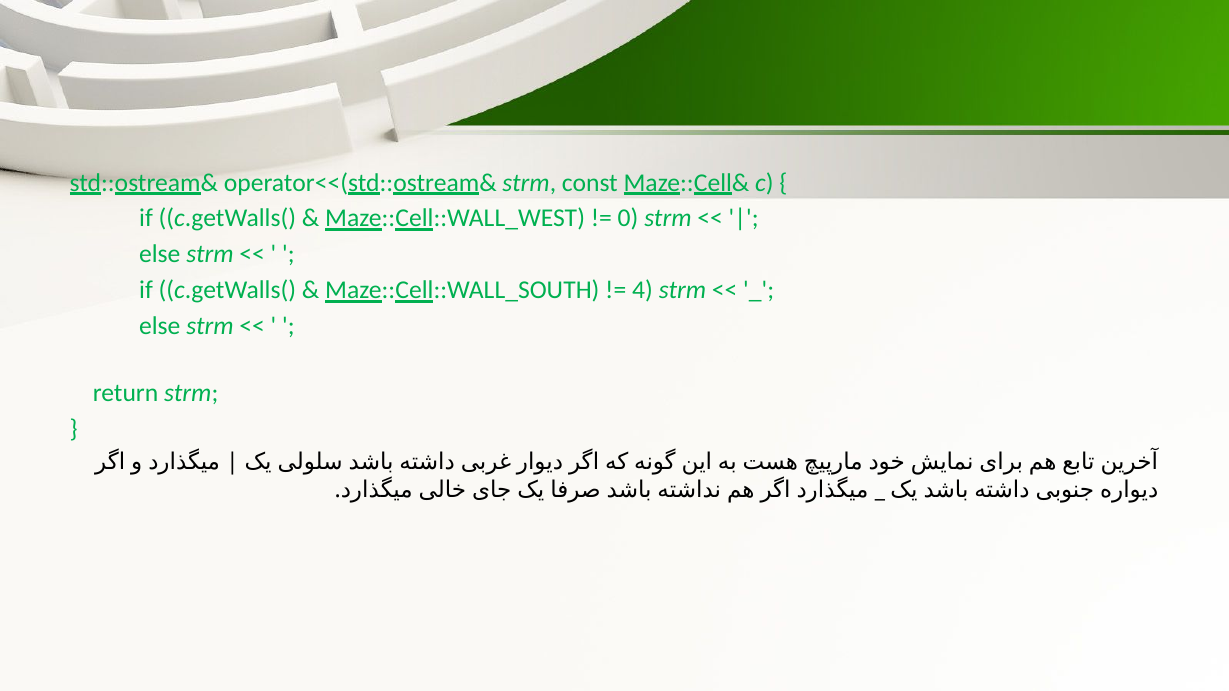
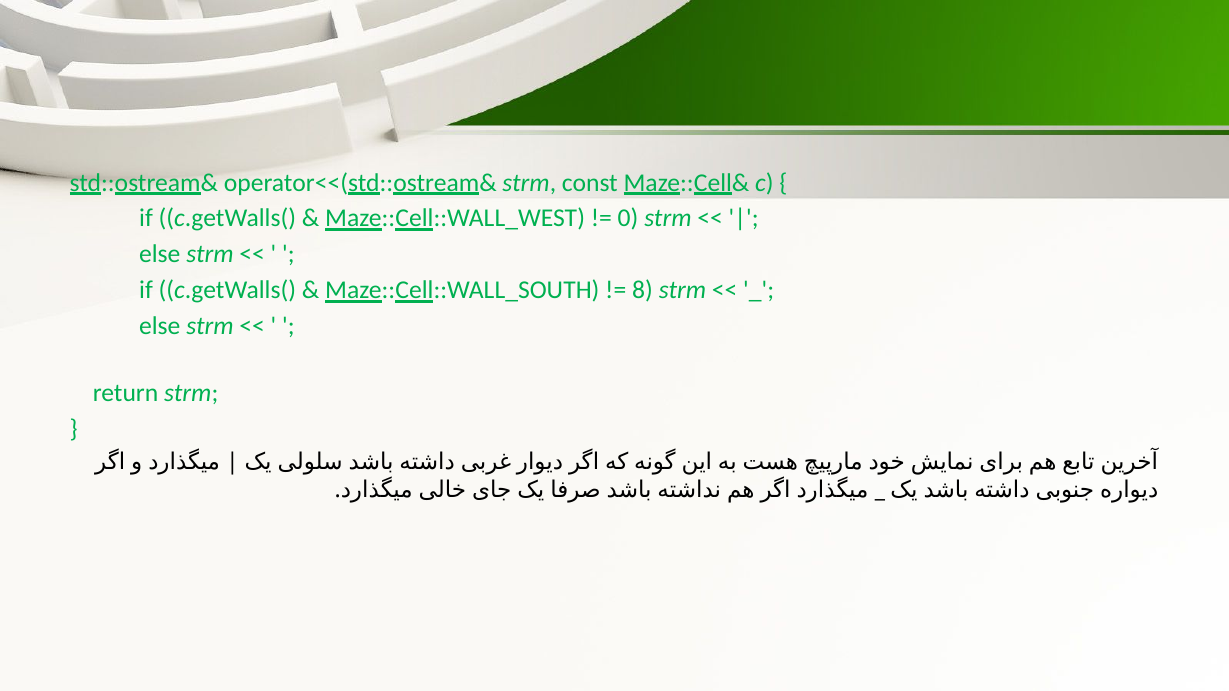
4: 4 -> 8
